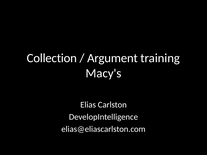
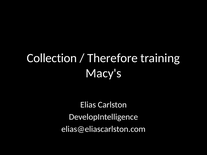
Argument: Argument -> Therefore
